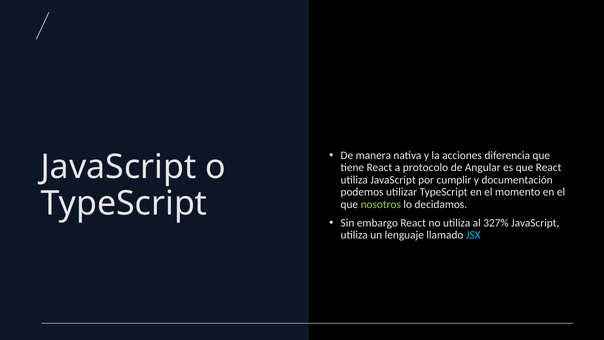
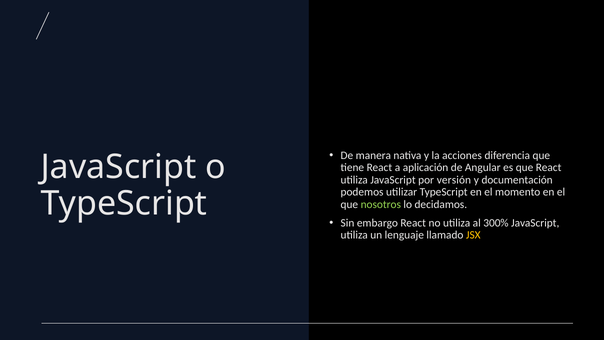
protocolo: protocolo -> aplicación
cumplir: cumplir -> versión
327%: 327% -> 300%
JSX colour: light blue -> yellow
